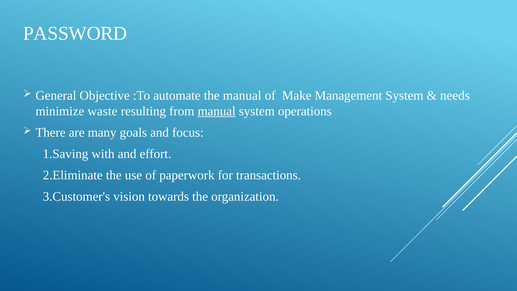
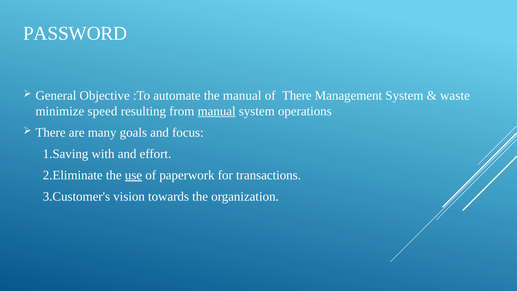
of Make: Make -> There
needs: needs -> waste
waste: waste -> speed
use underline: none -> present
